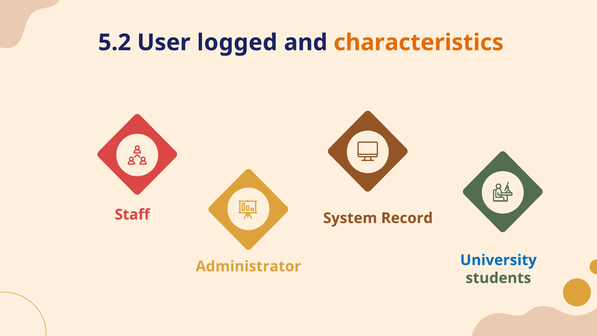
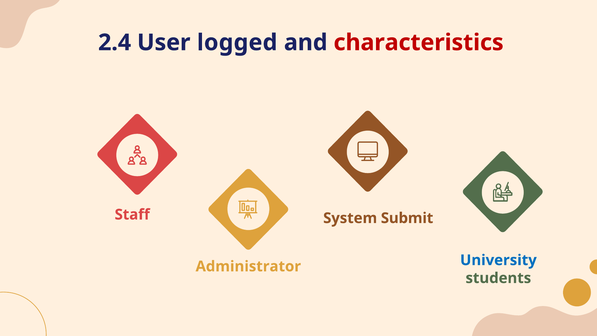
5.2: 5.2 -> 2.4
characteristics colour: orange -> red
Record: Record -> Submit
